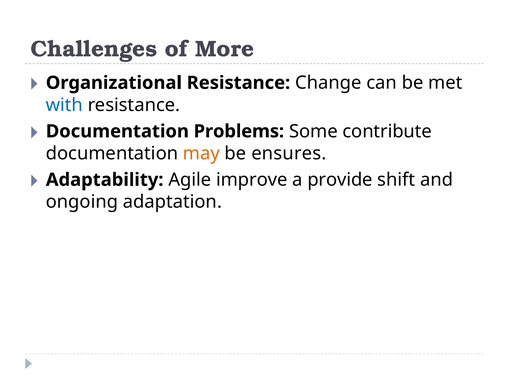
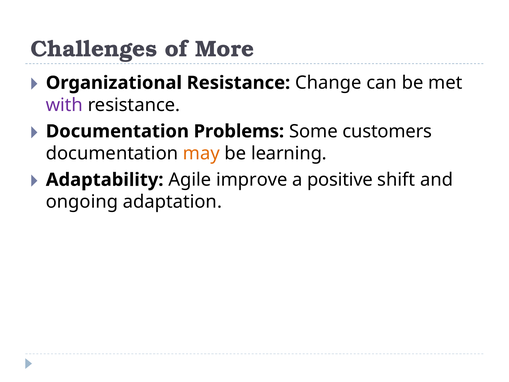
with colour: blue -> purple
contribute: contribute -> customers
ensures: ensures -> learning
provide: provide -> positive
